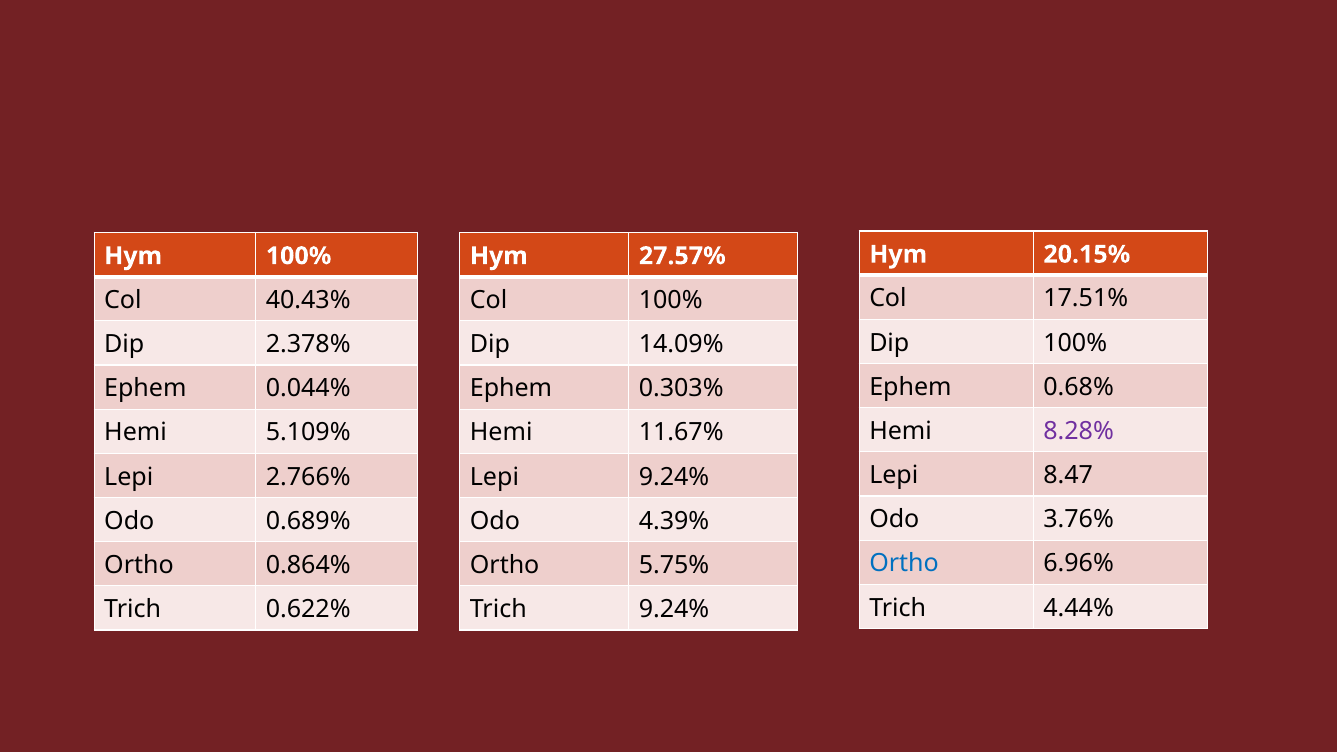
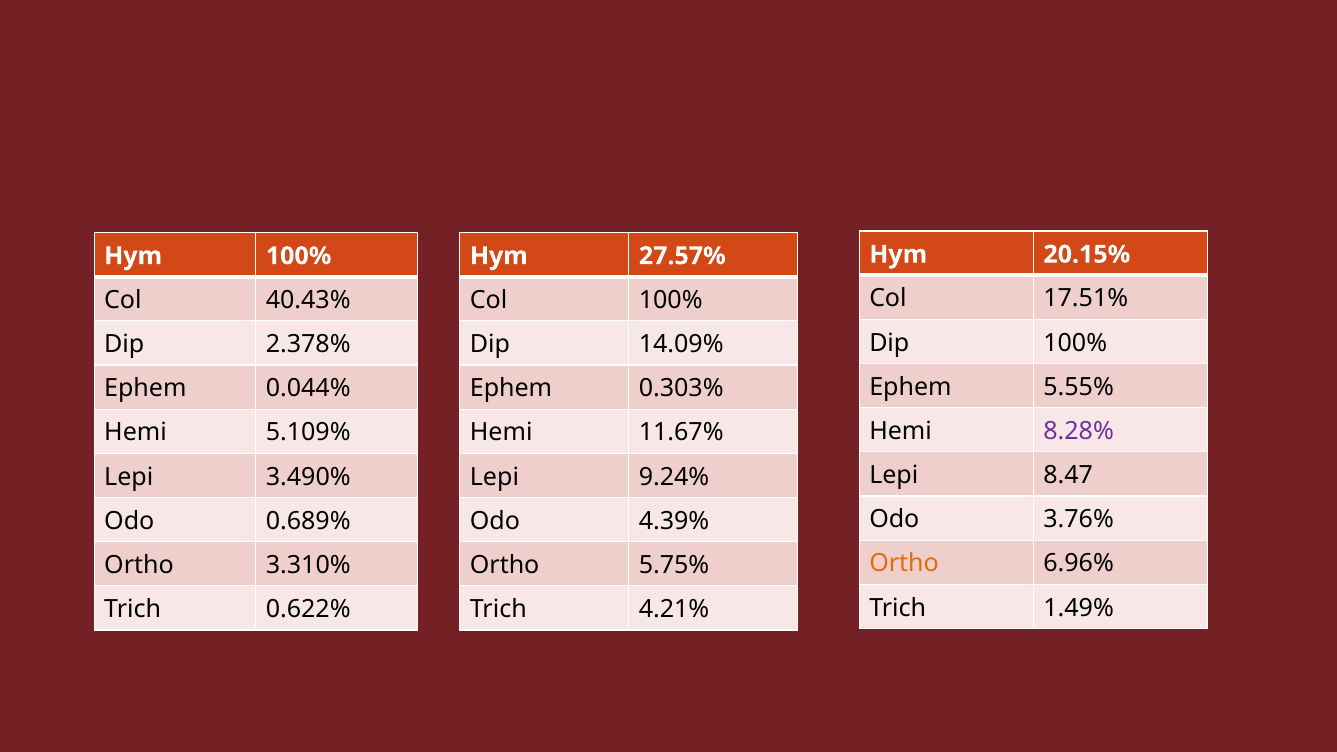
0.68%: 0.68% -> 5.55%
2.766%: 2.766% -> 3.490%
Ortho at (904, 564) colour: blue -> orange
0.864%: 0.864% -> 3.310%
4.44%: 4.44% -> 1.49%
Trich 9.24%: 9.24% -> 4.21%
